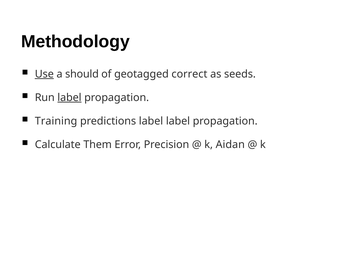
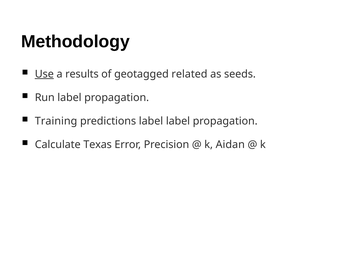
should: should -> results
correct: correct -> related
label at (69, 97) underline: present -> none
Them: Them -> Texas
